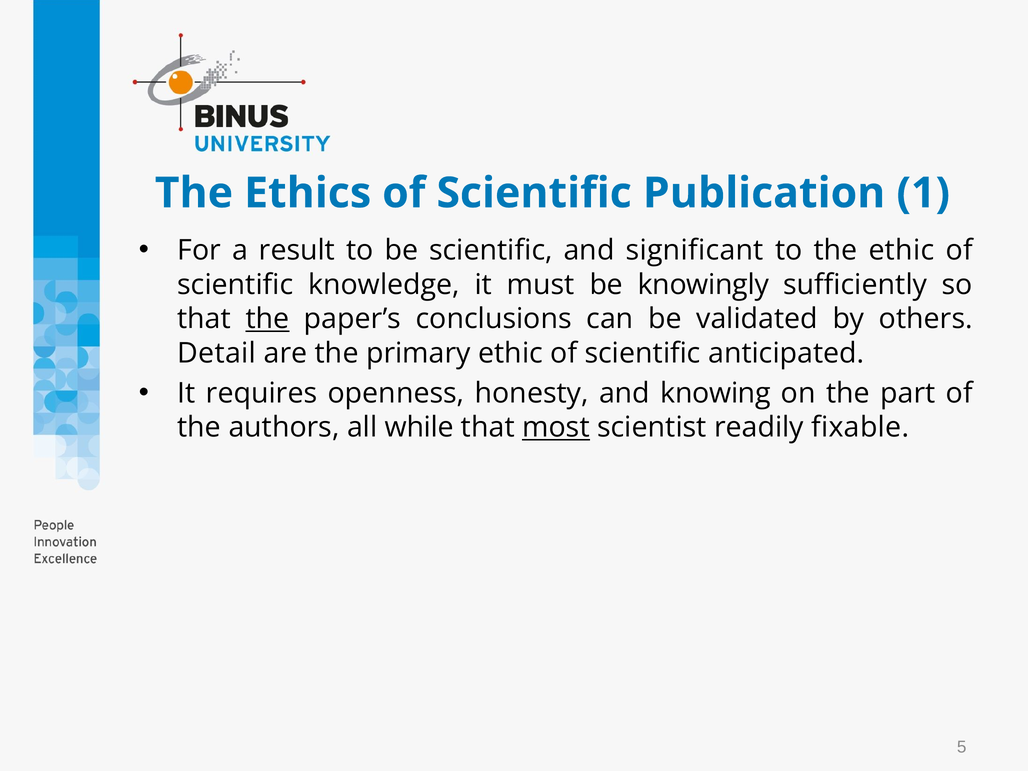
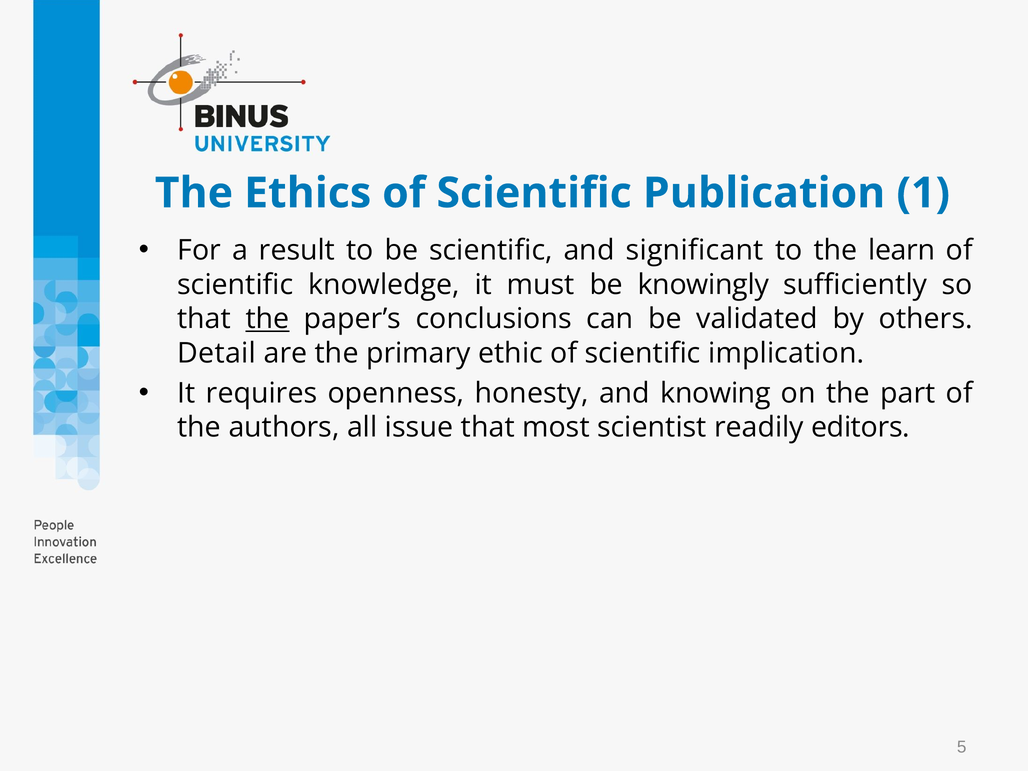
the ethic: ethic -> learn
anticipated: anticipated -> implication
while: while -> issue
most underline: present -> none
fixable: fixable -> editors
